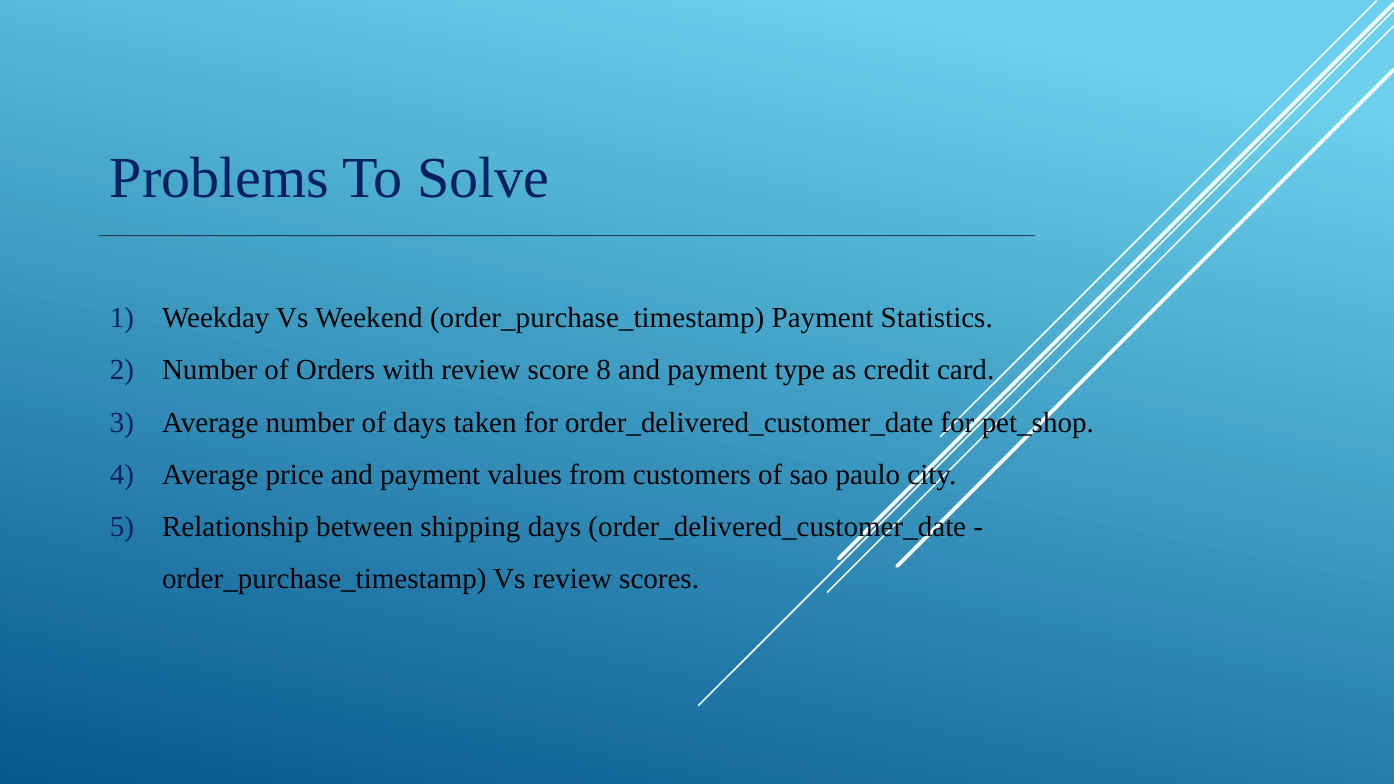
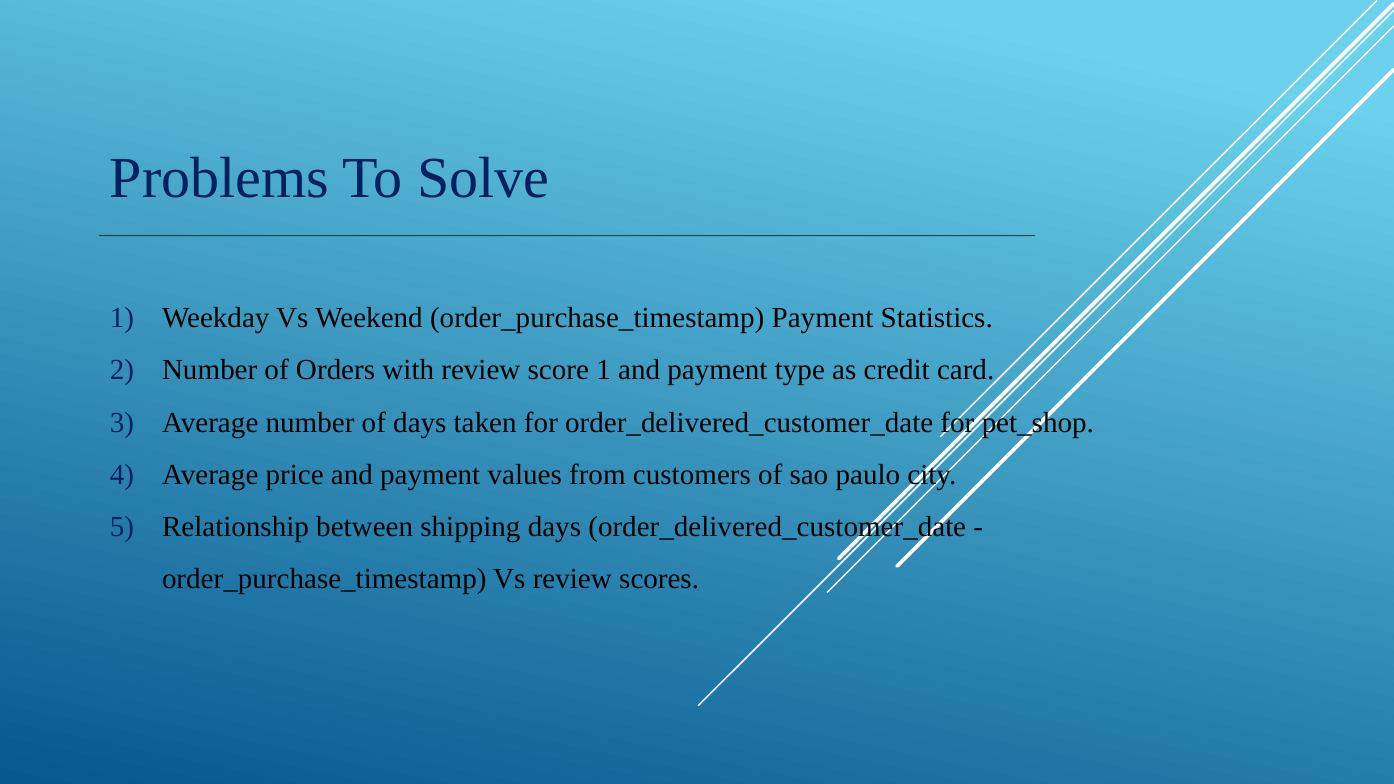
score 8: 8 -> 1
